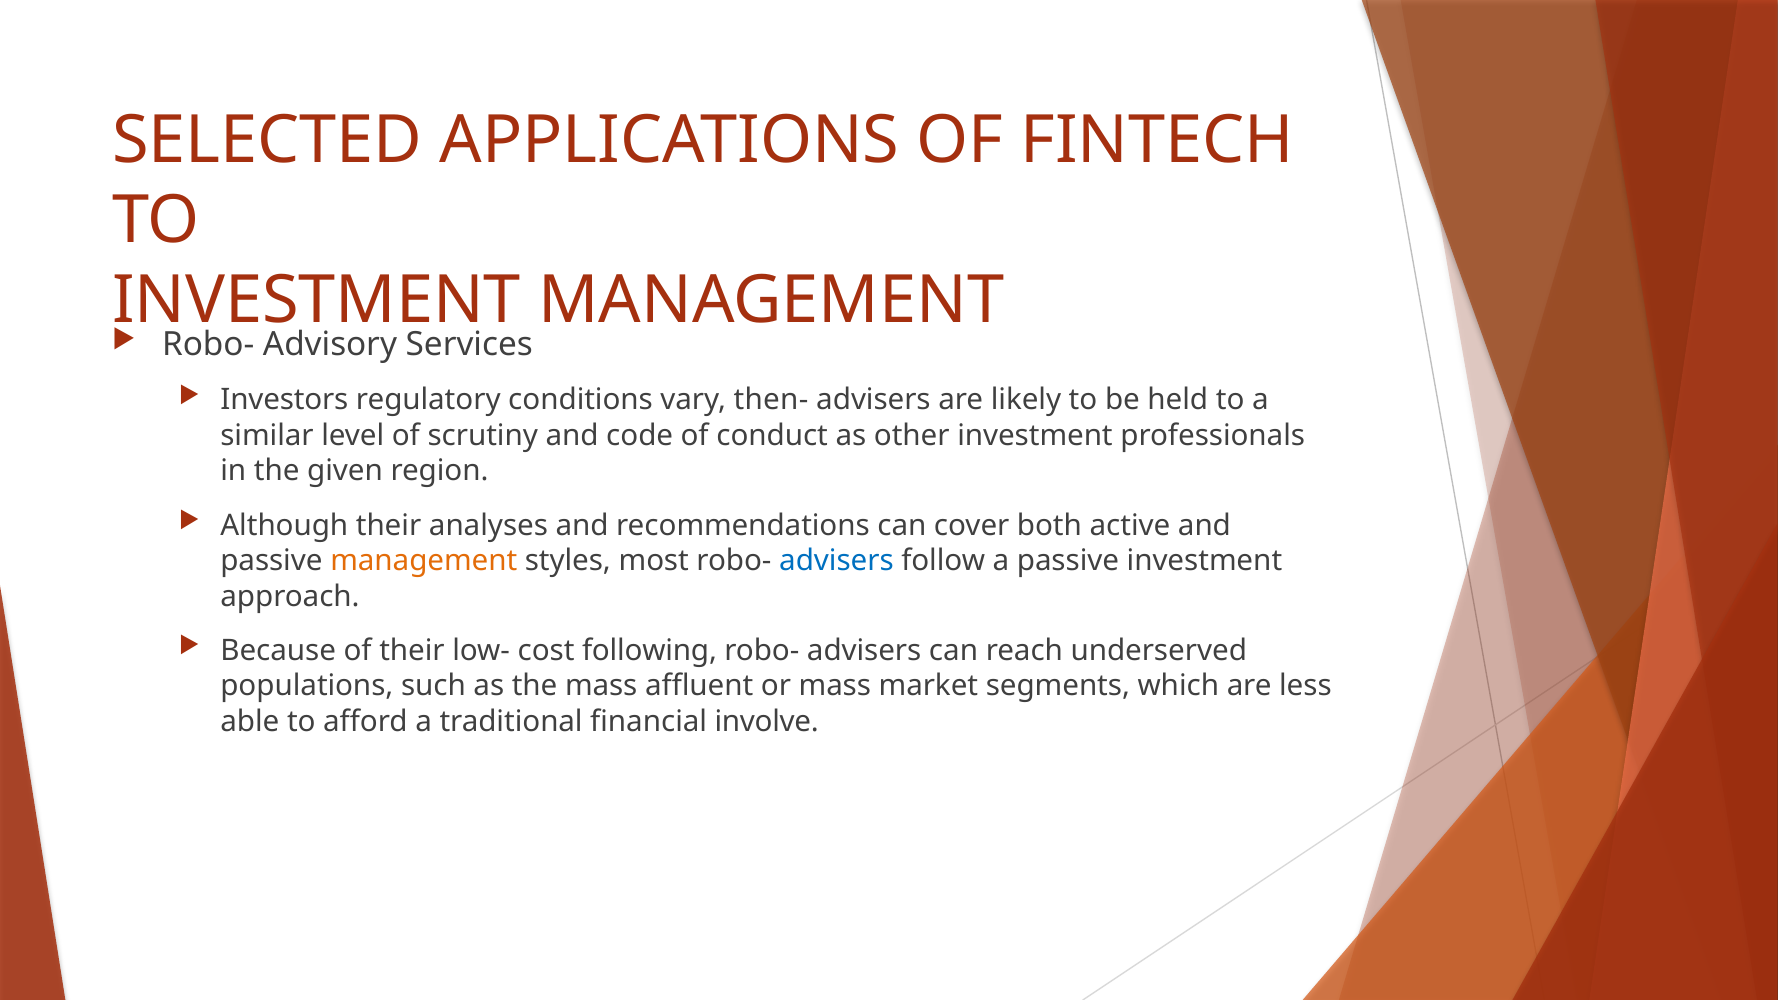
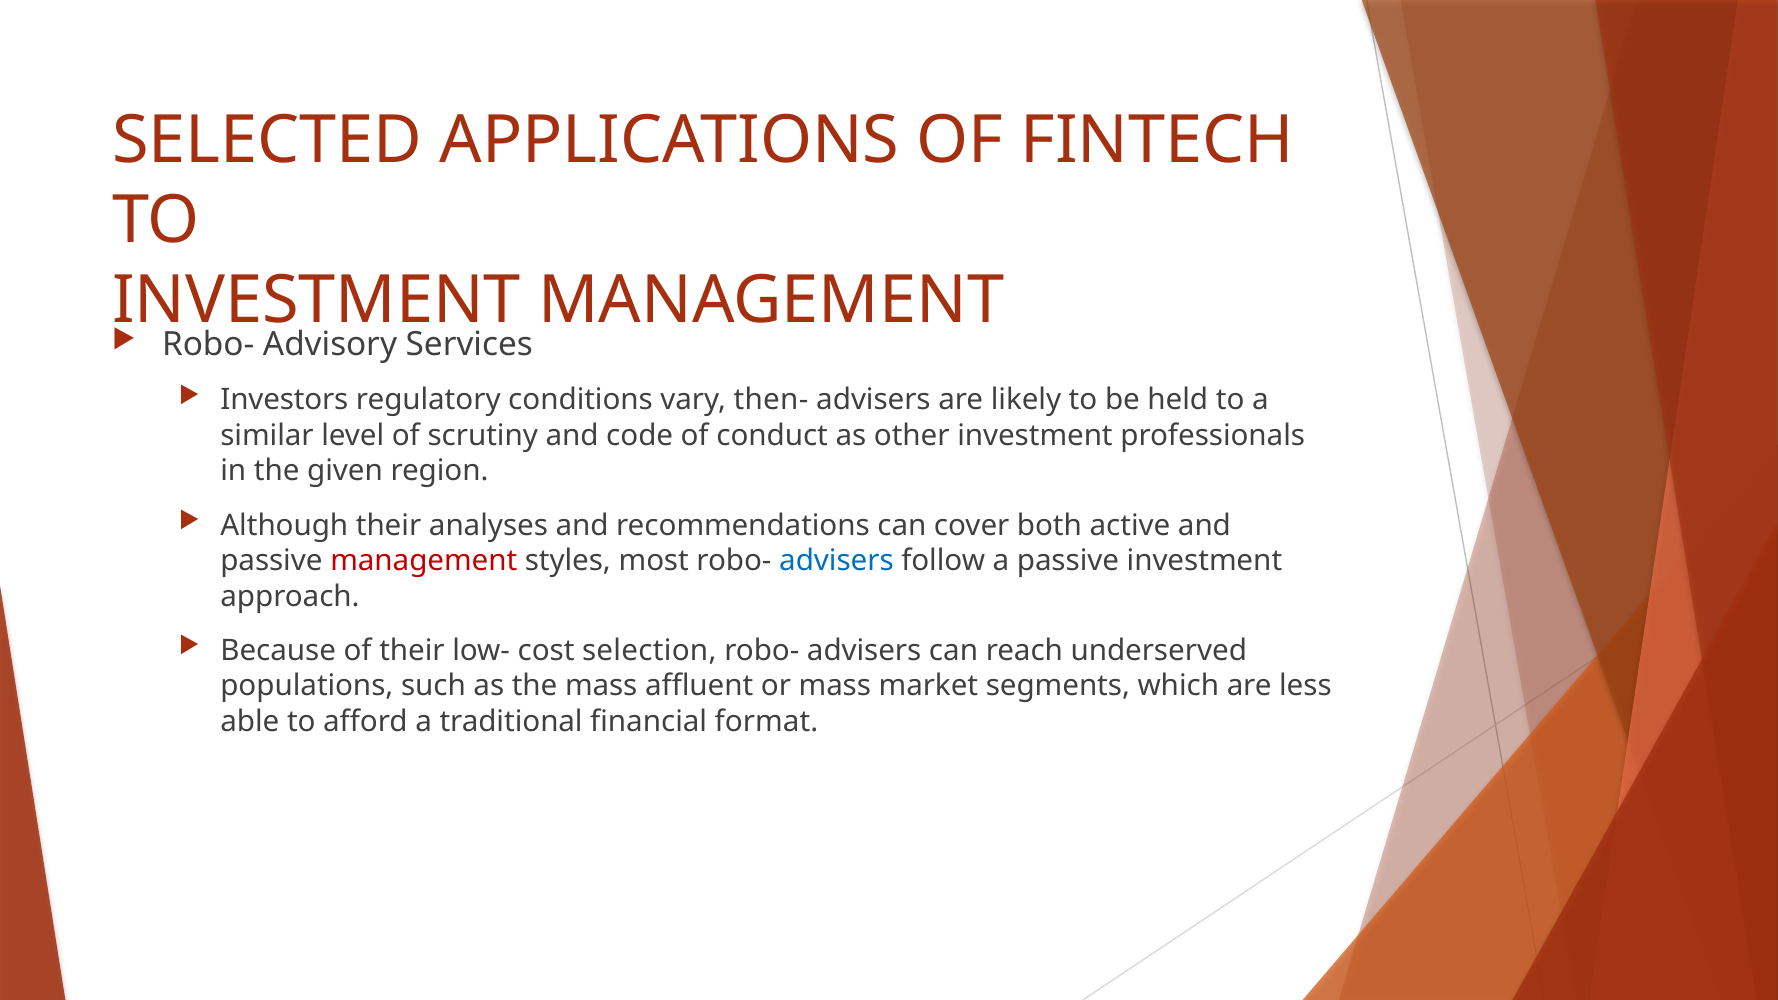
management at (424, 561) colour: orange -> red
following: following -> selection
involve: involve -> format
